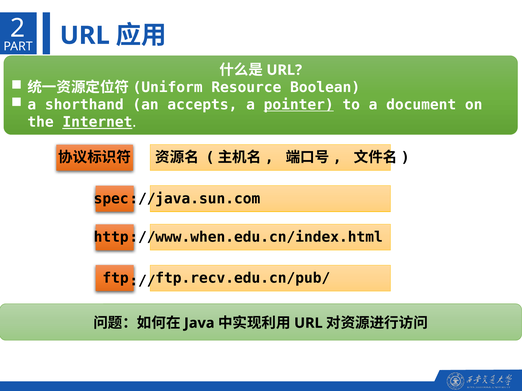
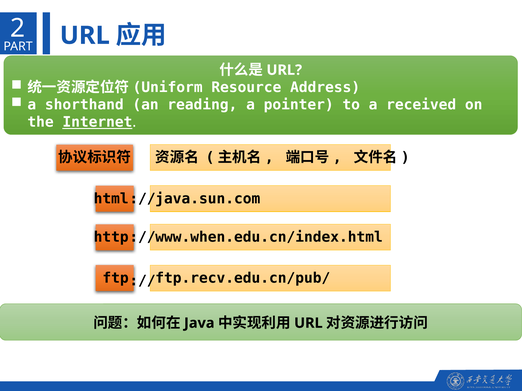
Boolean: Boolean -> Address
accepts: accepts -> reading
pointer underline: present -> none
document: document -> received
spec: spec -> html
